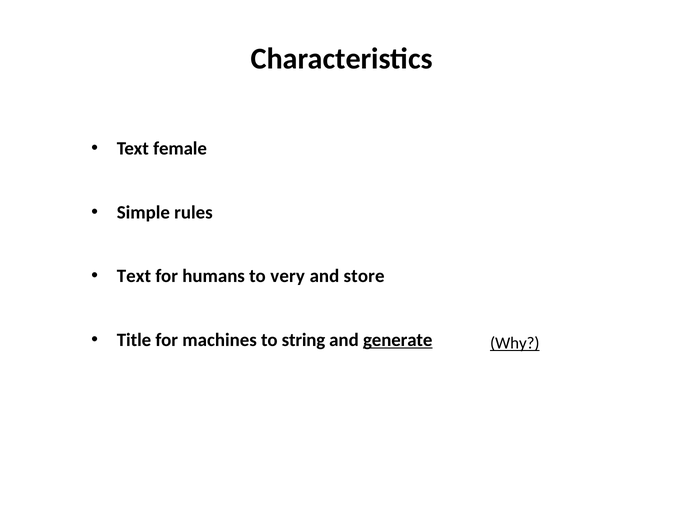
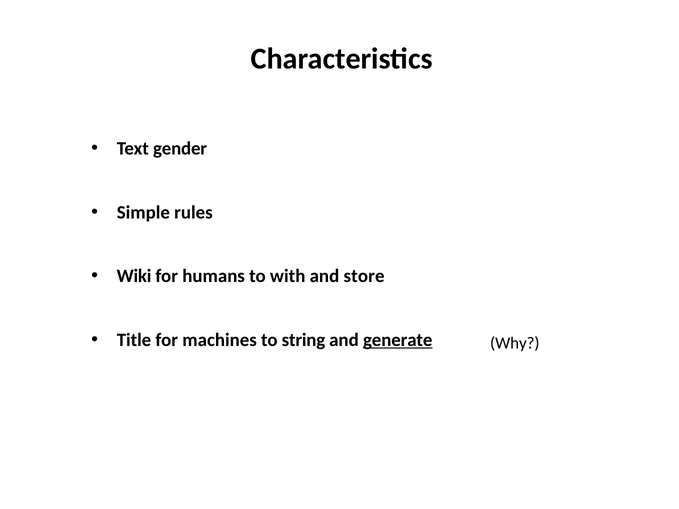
female: female -> gender
Text at (134, 276): Text -> Wiki
very: very -> with
Why underline: present -> none
